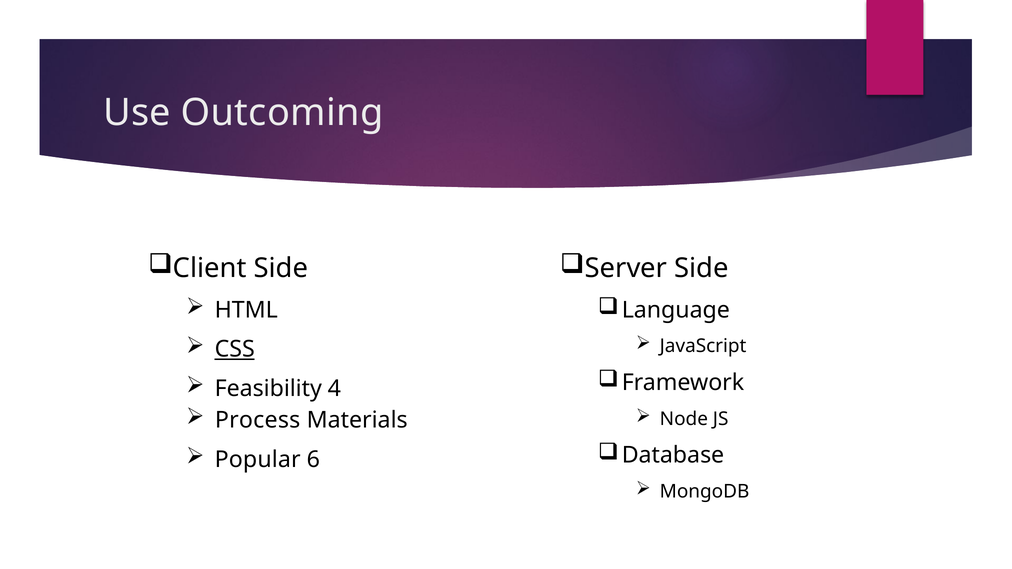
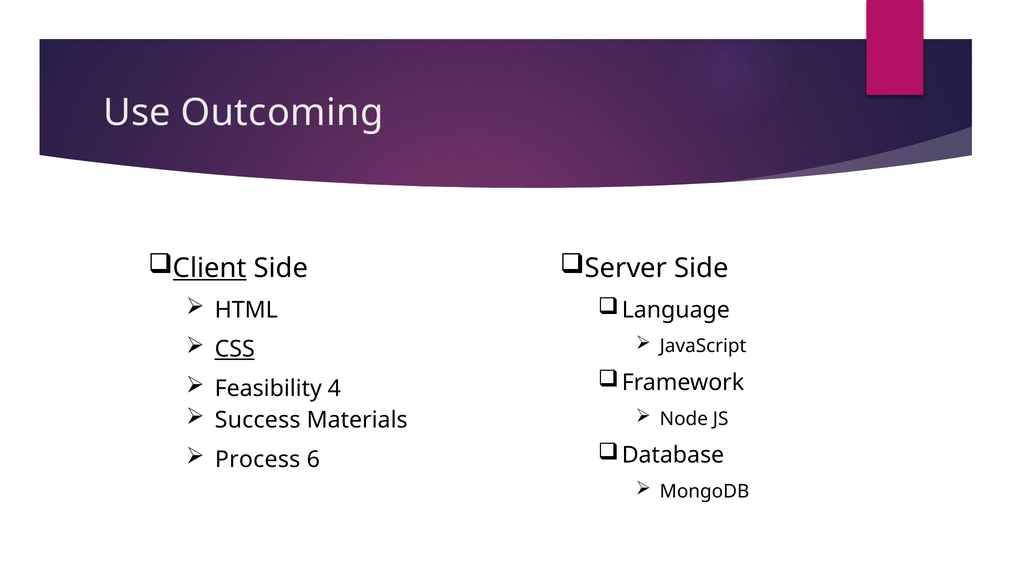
Client underline: none -> present
Process: Process -> Success
Popular: Popular -> Process
